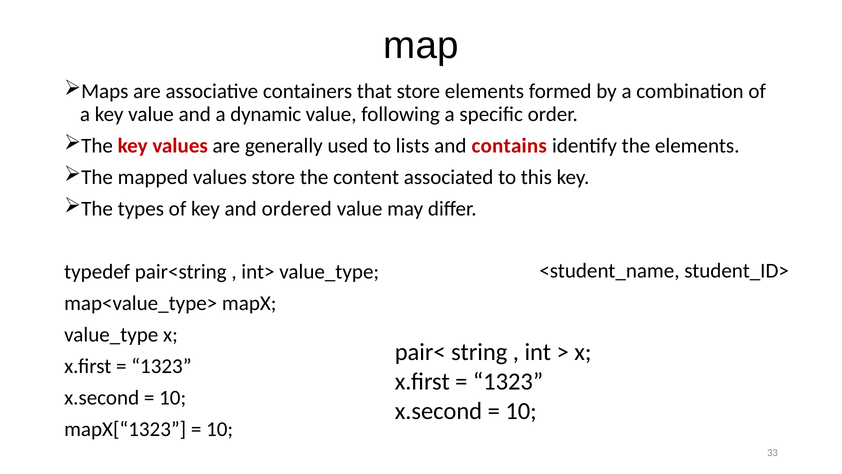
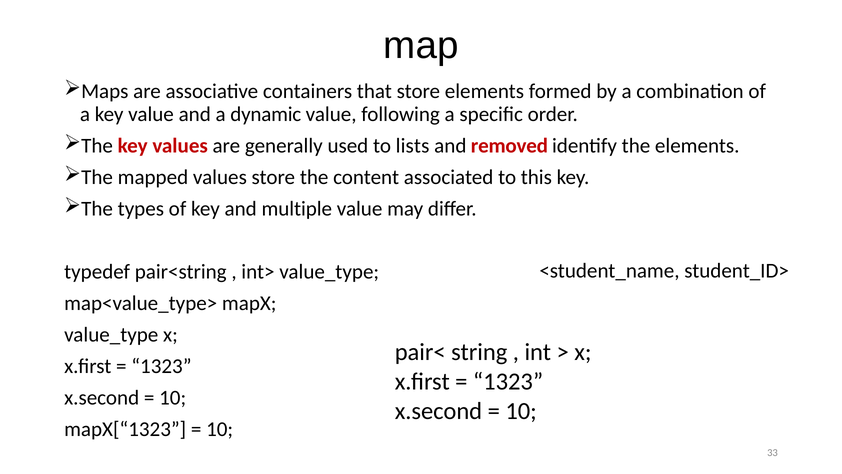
contains: contains -> removed
ordered: ordered -> multiple
